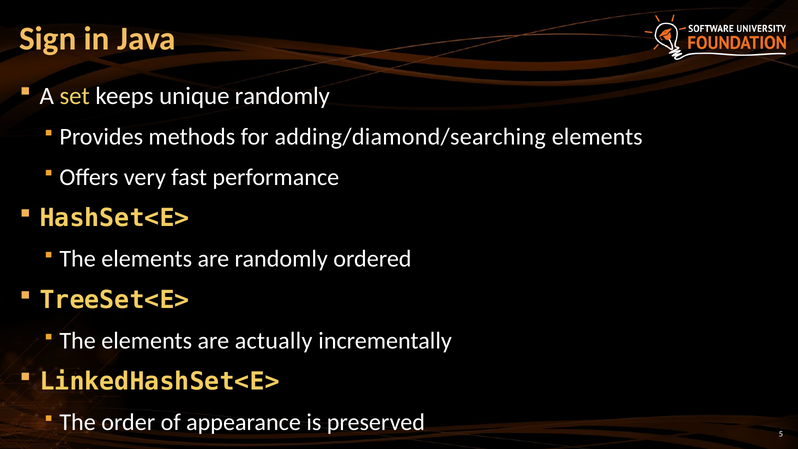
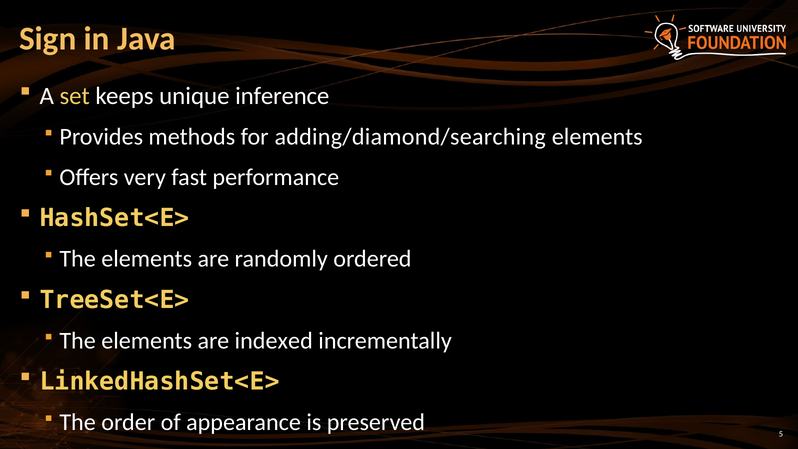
unique randomly: randomly -> inference
actually: actually -> indexed
